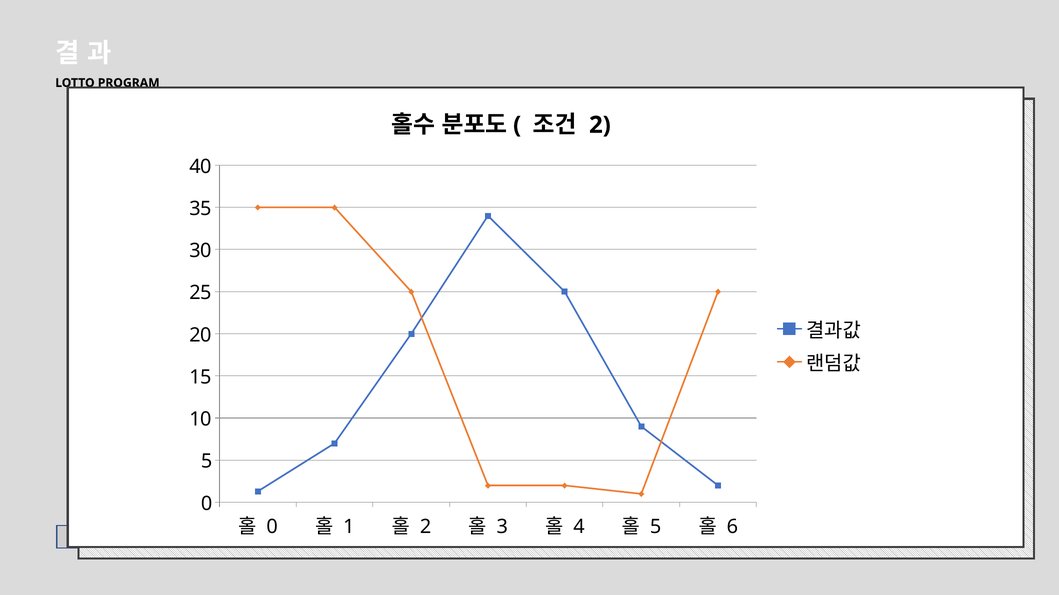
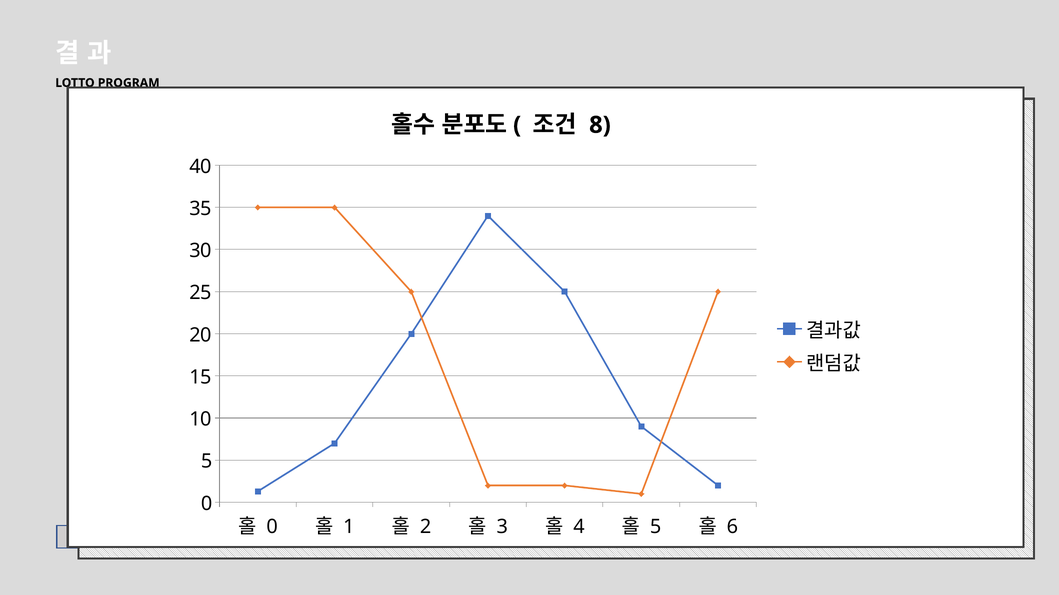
2 at (600, 125): 2 -> 8
